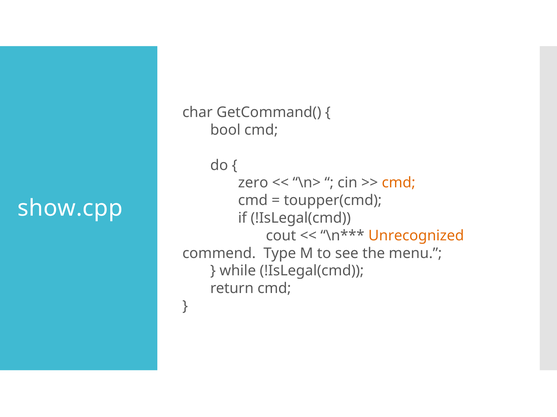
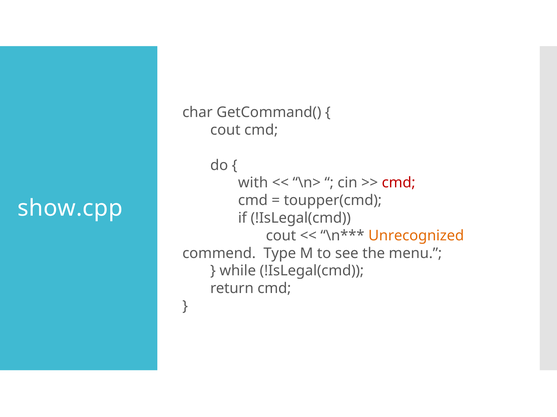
bool at (225, 130): bool -> cout
zero: zero -> with
cmd at (399, 183) colour: orange -> red
